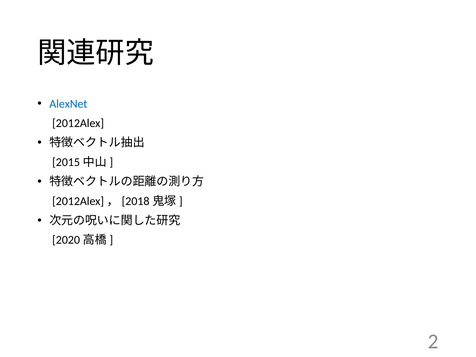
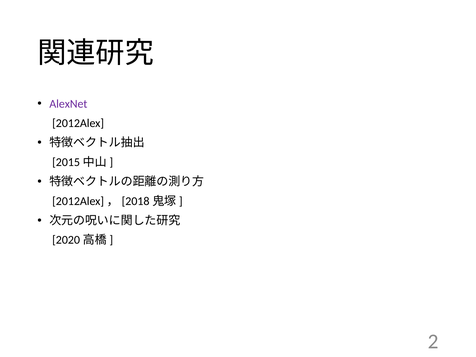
AlexNet colour: blue -> purple
